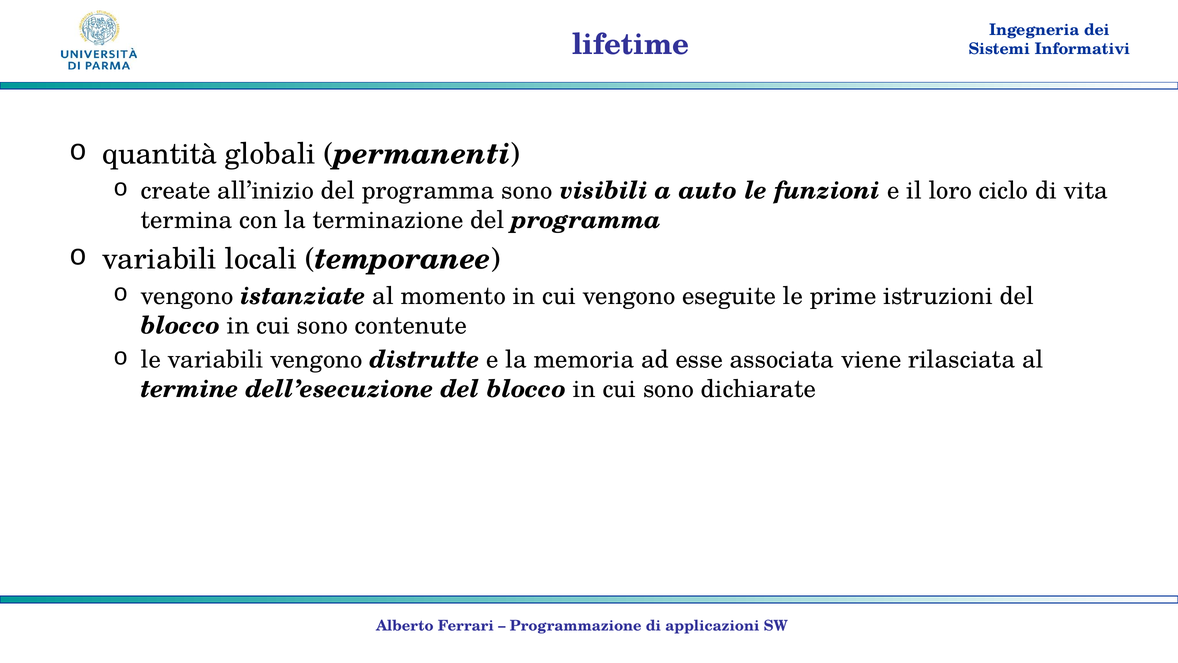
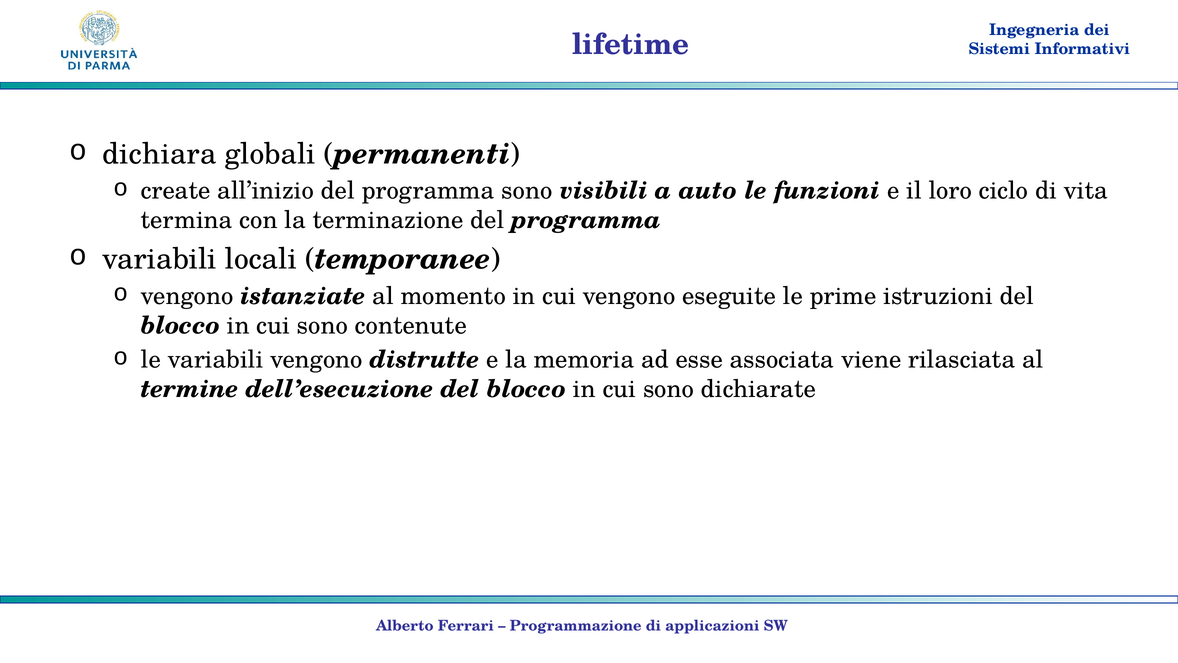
quantità: quantità -> dichiara
